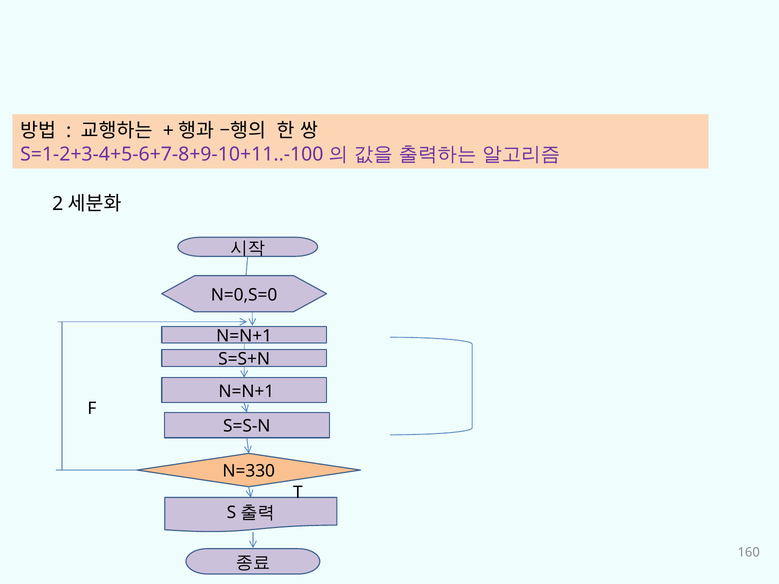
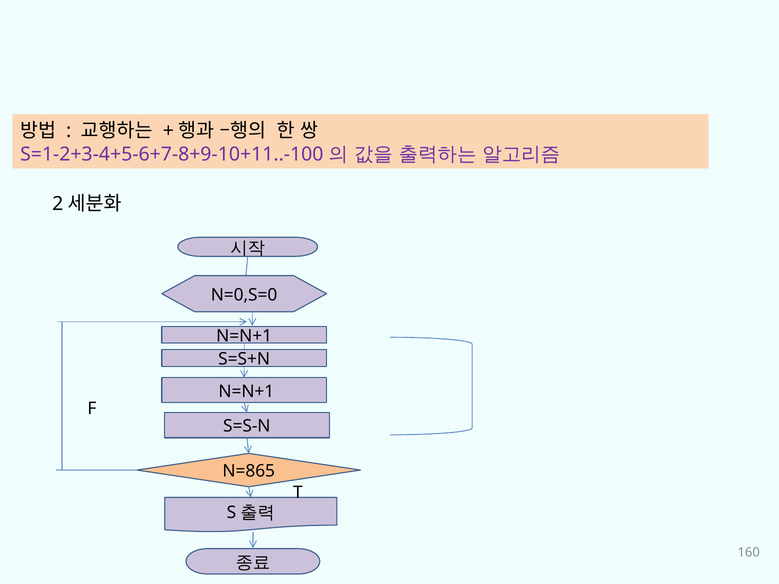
N=330: N=330 -> N=865
